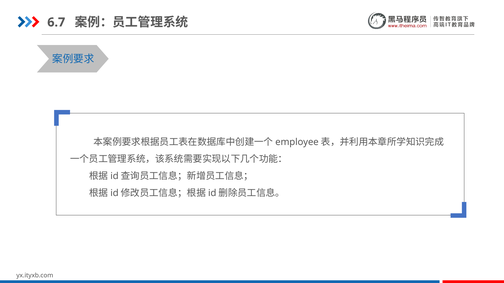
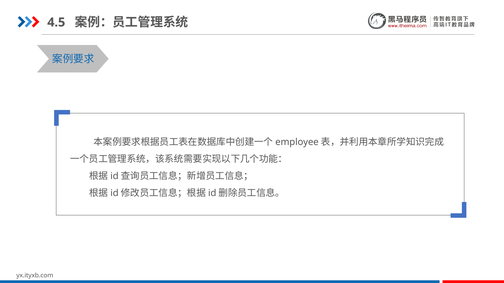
6.7: 6.7 -> 4.5
